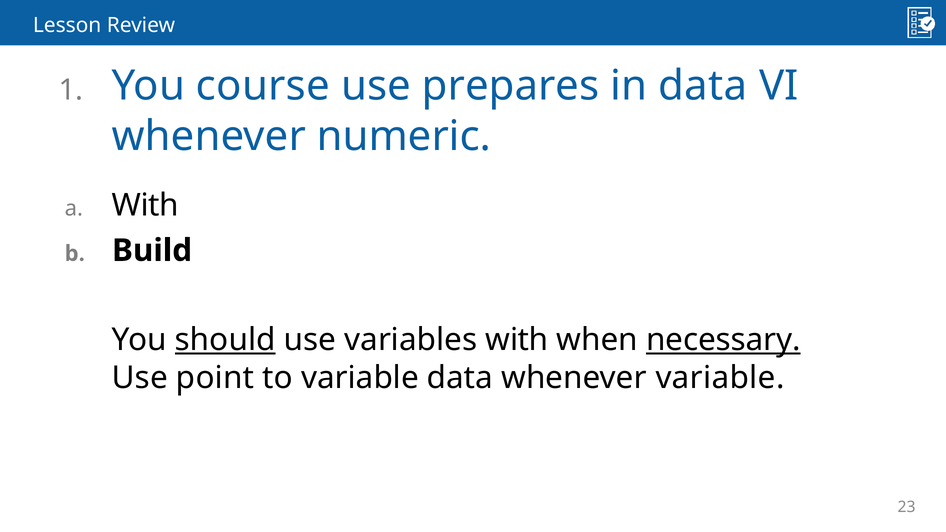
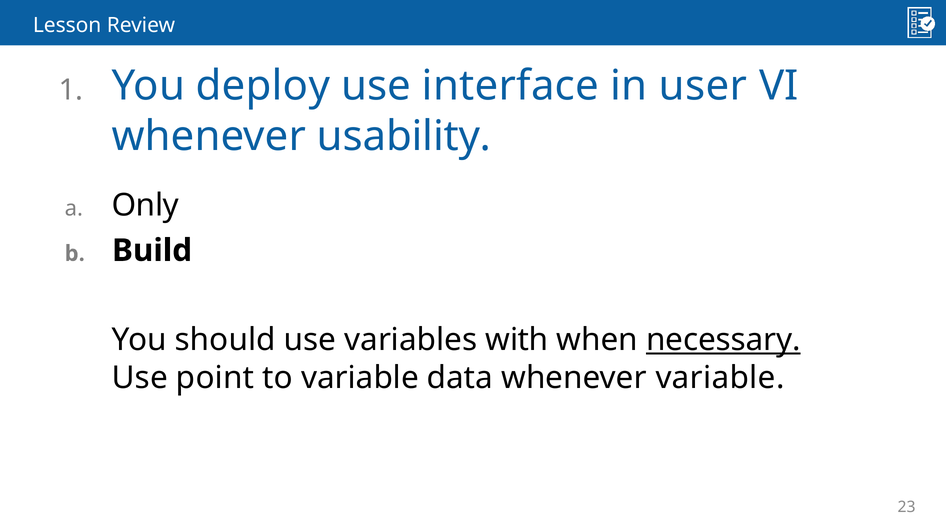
course: course -> deploy
prepares: prepares -> interface
in data: data -> user
numeric: numeric -> usability
With at (145, 205): With -> Only
should underline: present -> none
